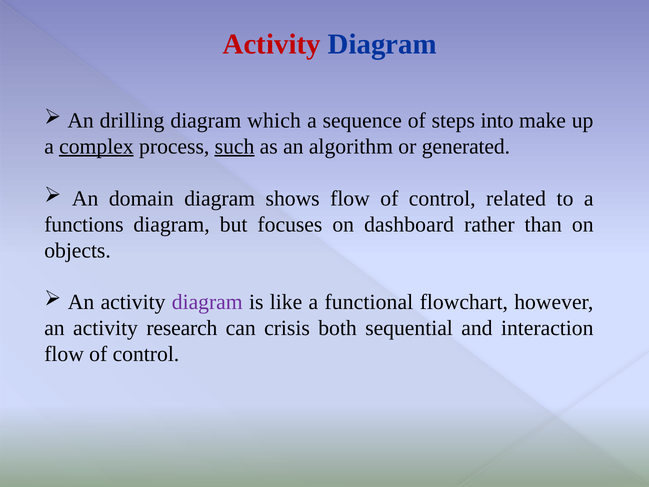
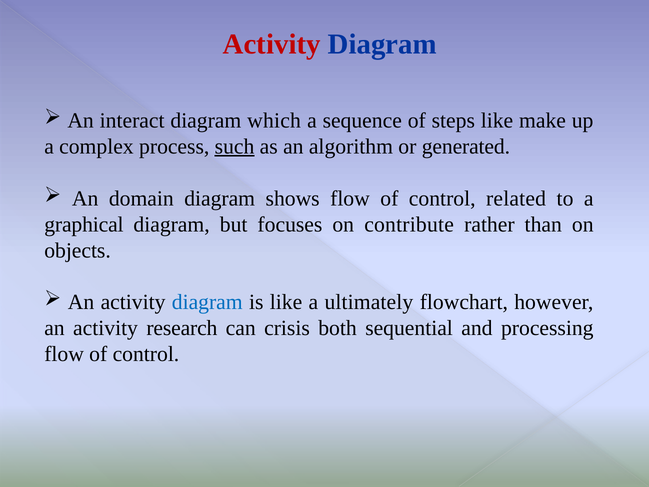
drilling: drilling -> interact
steps into: into -> like
complex underline: present -> none
functions: functions -> graphical
dashboard: dashboard -> contribute
diagram at (207, 302) colour: purple -> blue
functional: functional -> ultimately
interaction: interaction -> processing
